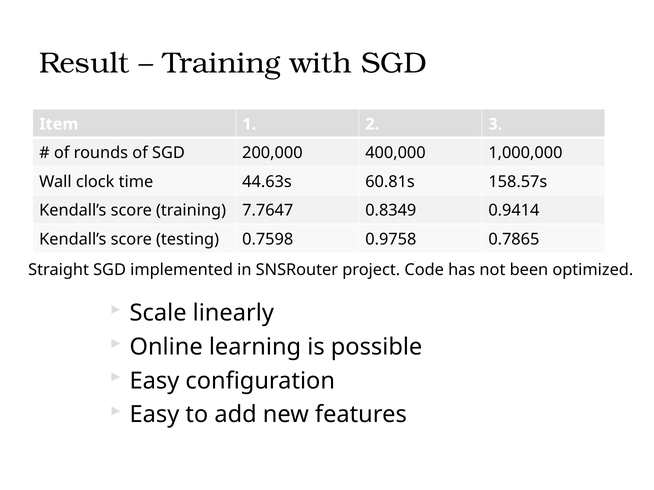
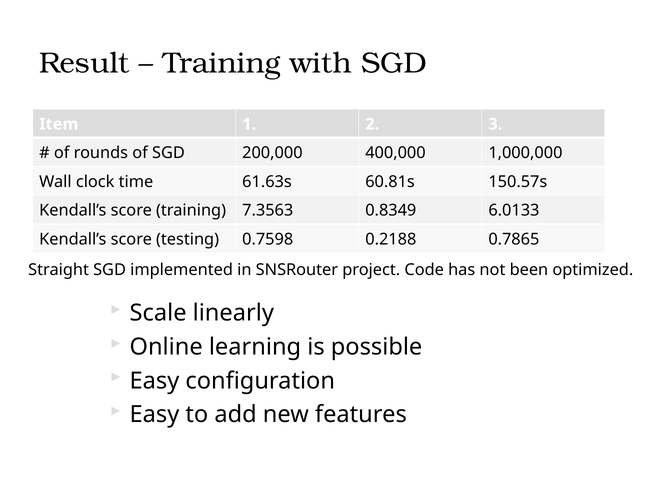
44.63s: 44.63s -> 61.63s
158.57s: 158.57s -> 150.57s
7.7647: 7.7647 -> 7.3563
0.9414: 0.9414 -> 6.0133
0.9758: 0.9758 -> 0.2188
